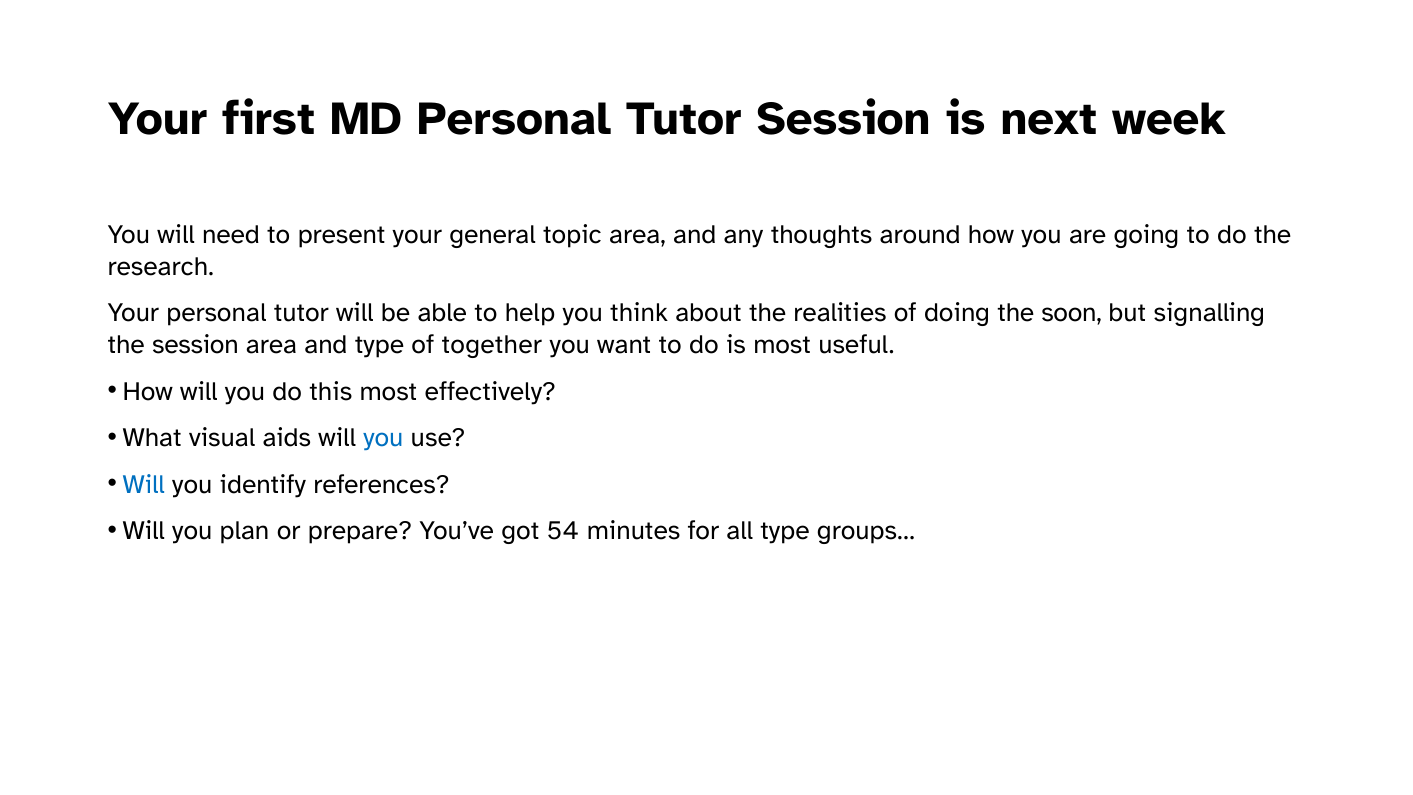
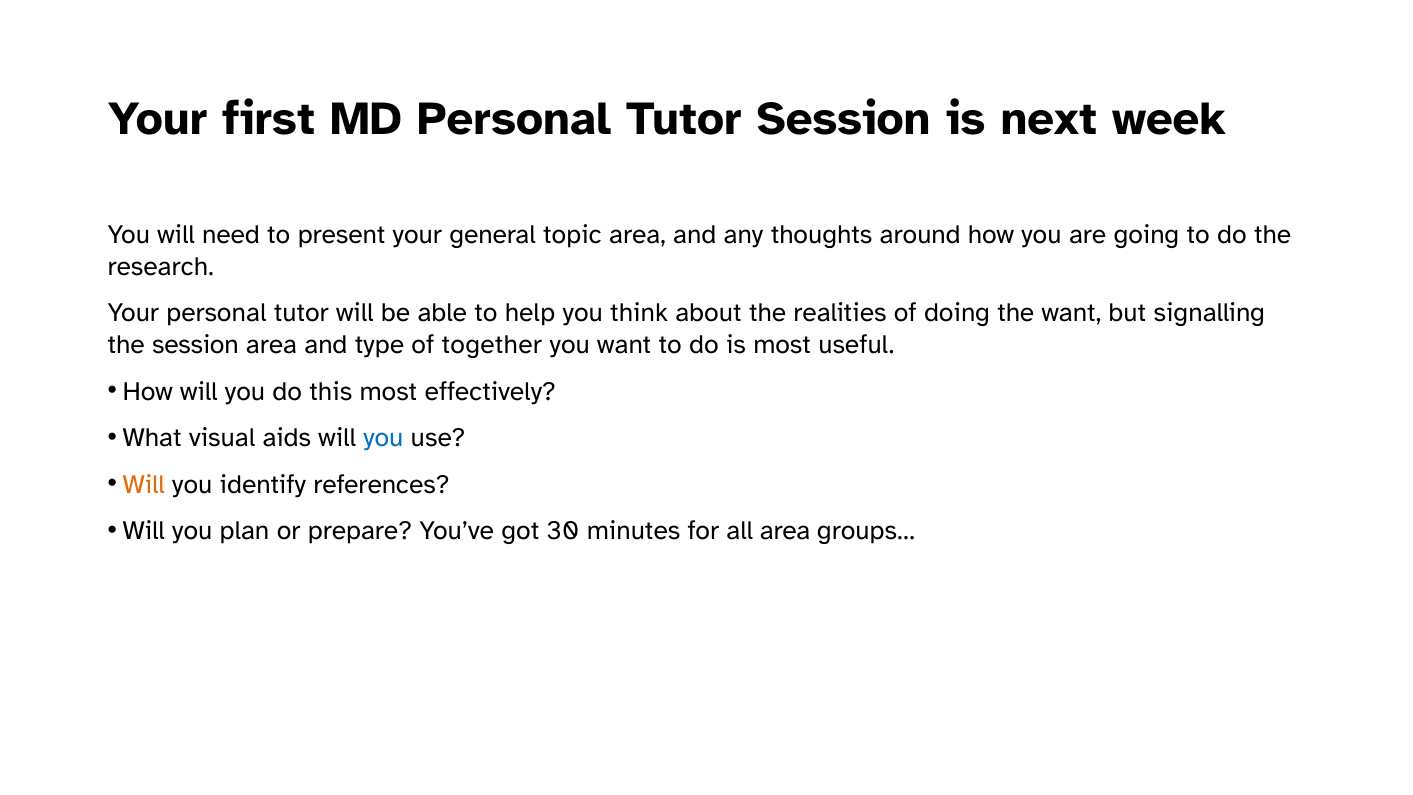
the soon: soon -> want
Will at (144, 484) colour: blue -> orange
54: 54 -> 30
all type: type -> area
